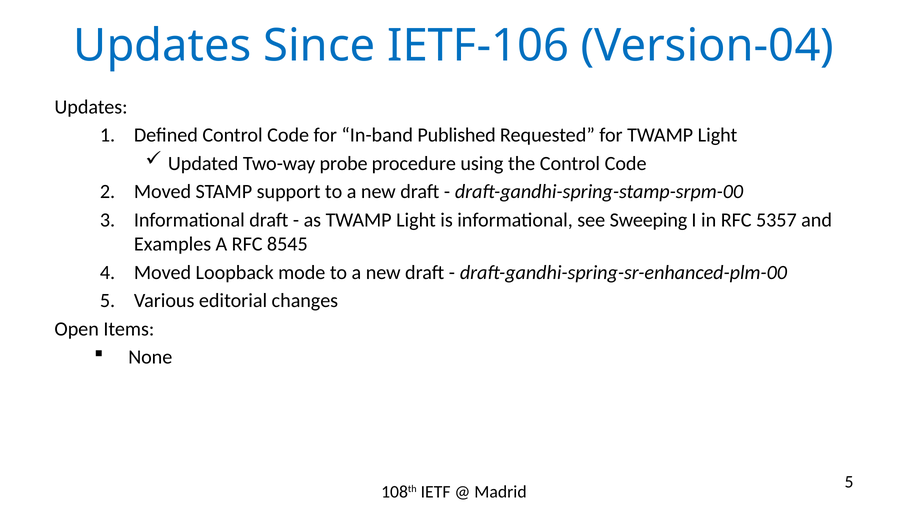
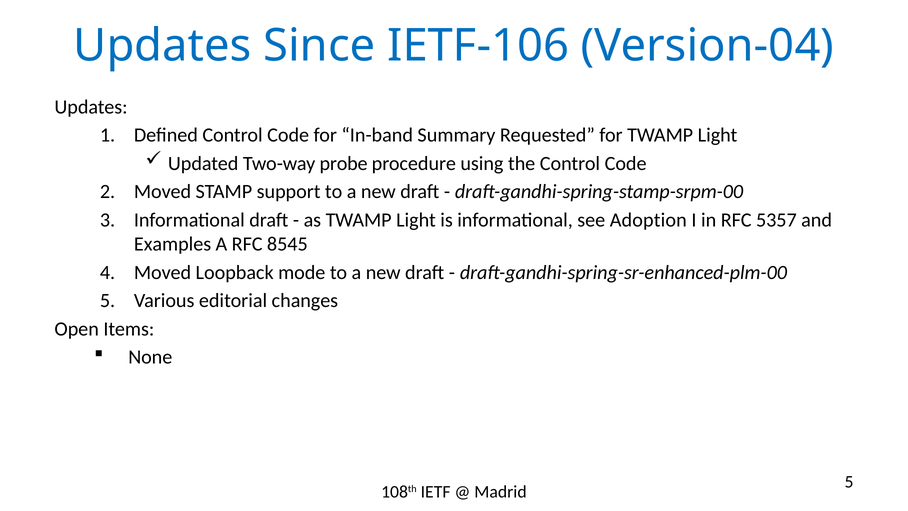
Published: Published -> Summary
Sweeping: Sweeping -> Adoption
